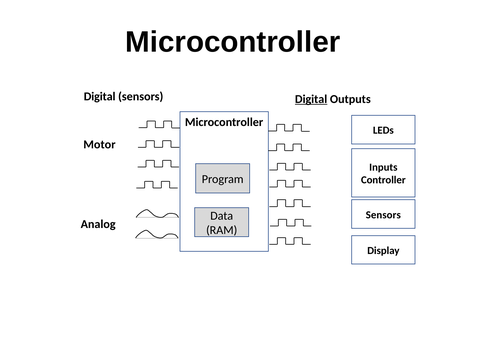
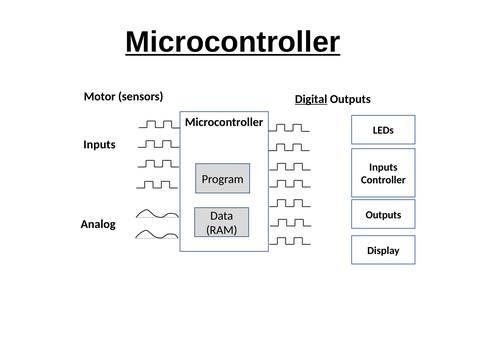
Microcontroller at (233, 42) underline: none -> present
Digital at (100, 97): Digital -> Motor
Motor at (99, 145): Motor -> Inputs
Sensors at (383, 215): Sensors -> Outputs
